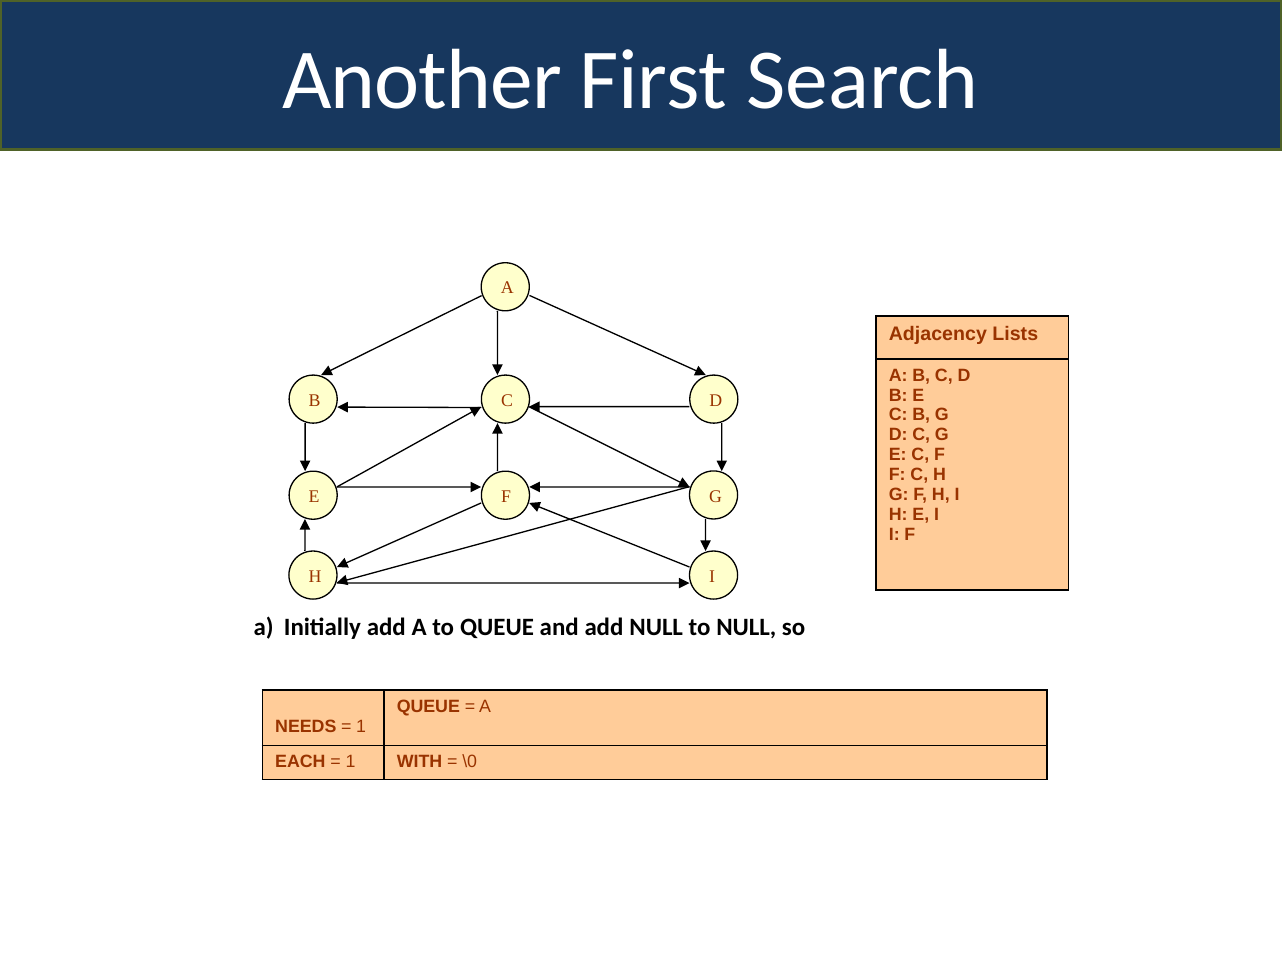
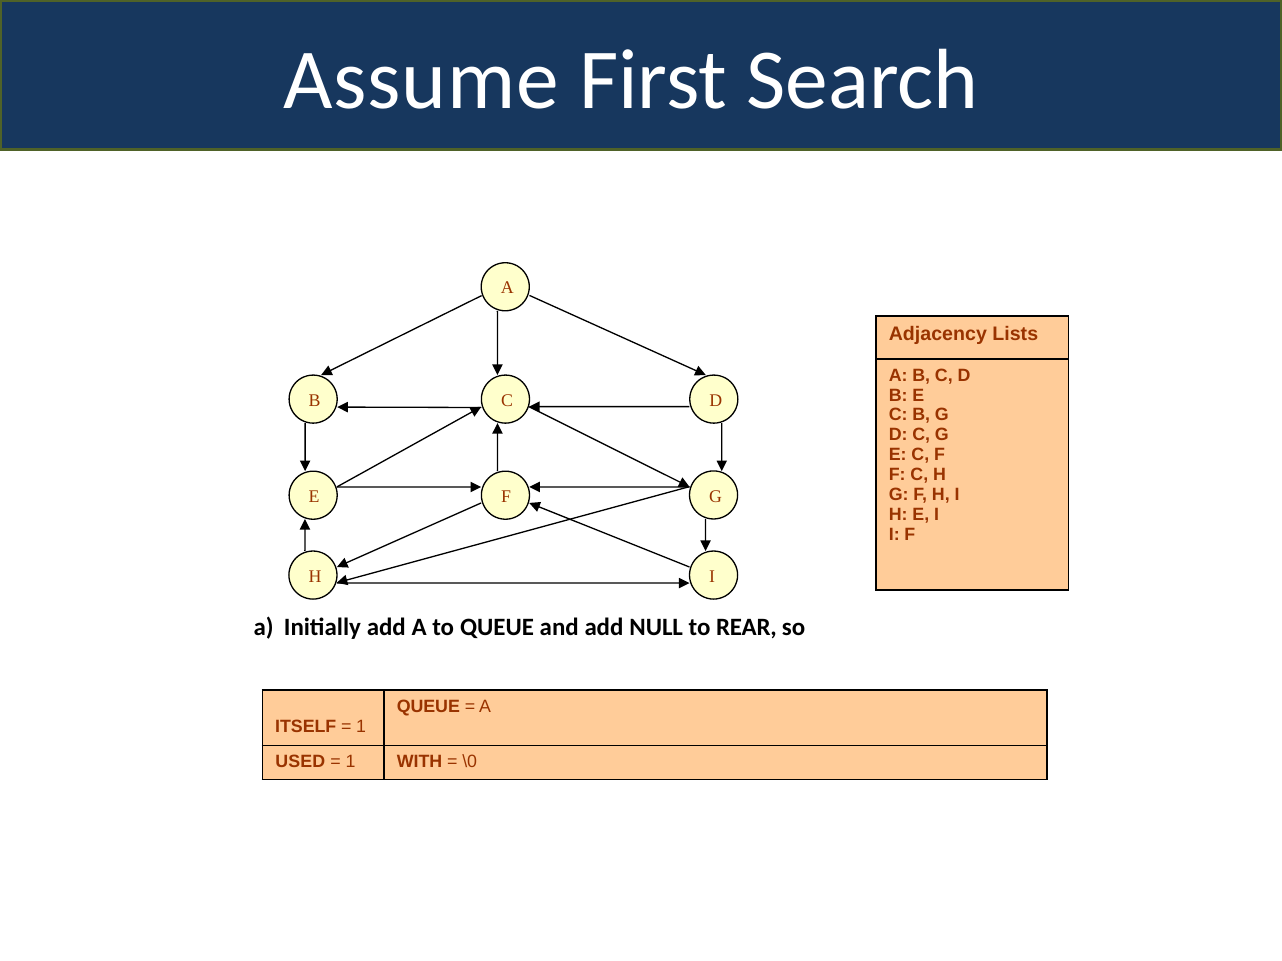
Another: Another -> Assume
to NULL: NULL -> REAR
NEEDS: NEEDS -> ITSELF
EACH: EACH -> USED
